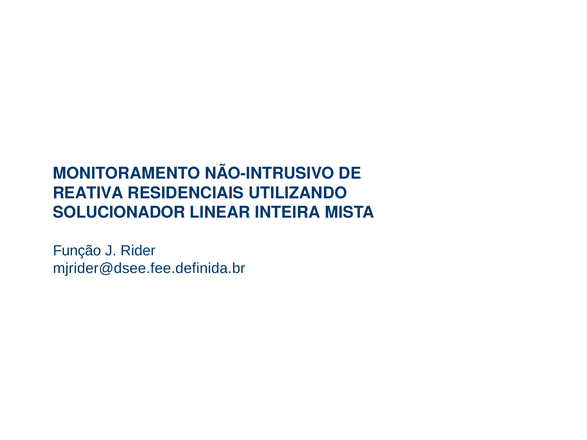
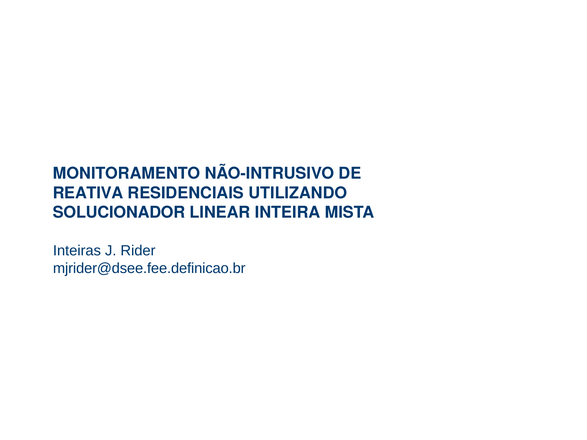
Função: Função -> Inteiras
mjrider@dsee.fee.definida.br: mjrider@dsee.fee.definida.br -> mjrider@dsee.fee.definicao.br
